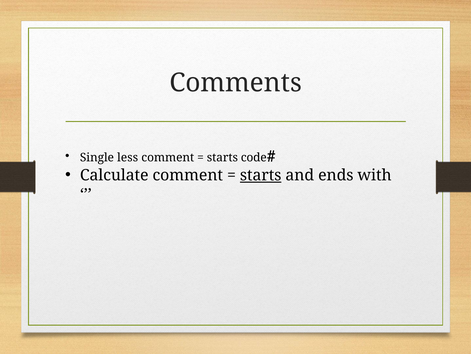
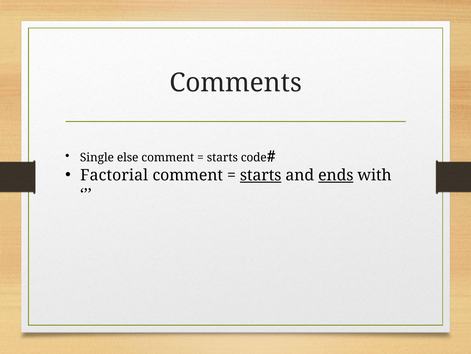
less: less -> else
Calculate: Calculate -> Factorial
ends underline: none -> present
